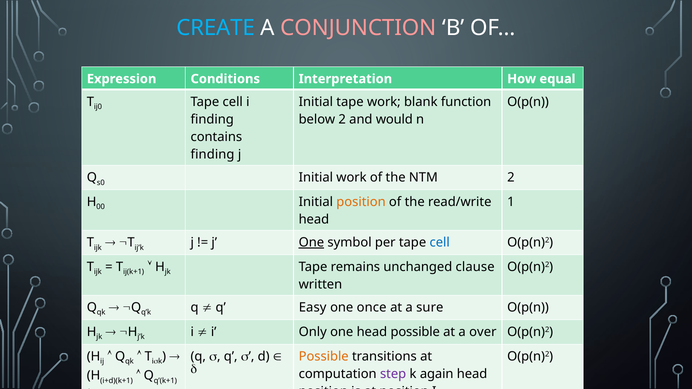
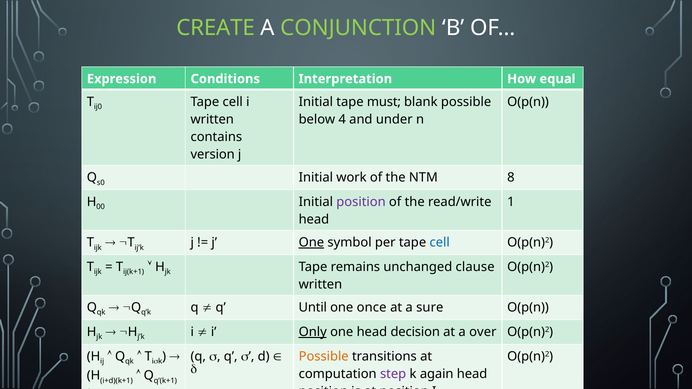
CREATE colour: light blue -> light green
CONJUNCTION colour: pink -> light green
tape work: work -> must
blank function: function -> possible
finding at (212, 119): finding -> written
below 2: 2 -> 4
would: would -> under
finding at (213, 155): finding -> version
NTM 2: 2 -> 8
position at (361, 202) colour: orange -> purple
Easy: Easy -> Until
Only underline: none -> present
head possible: possible -> decision
